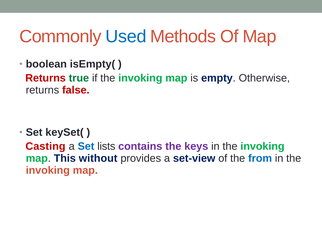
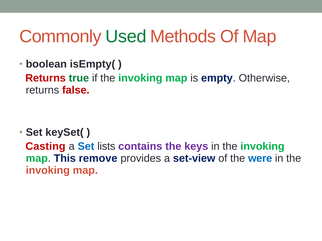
Used colour: blue -> green
without: without -> remove
from: from -> were
